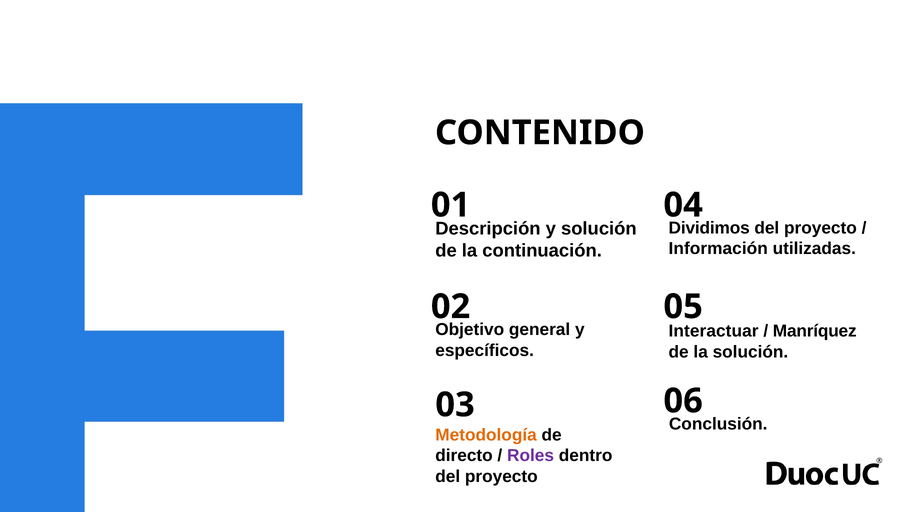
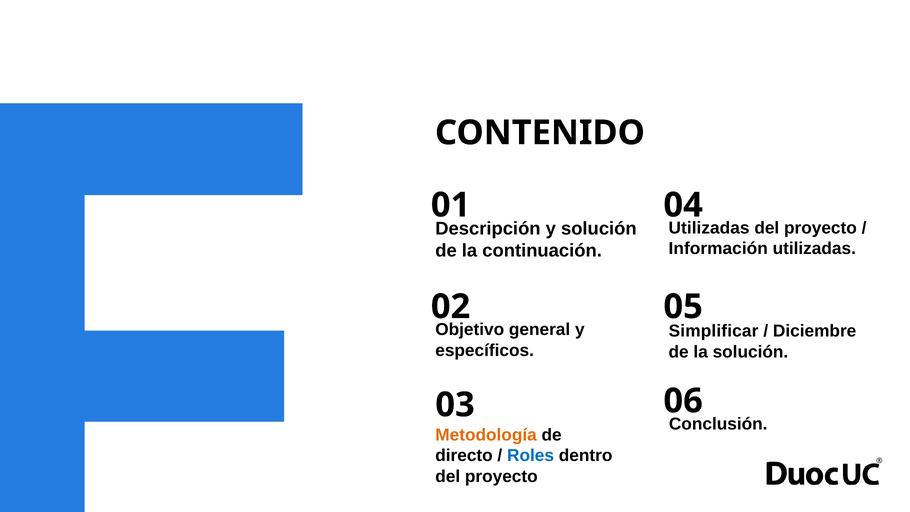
Dividimos at (709, 228): Dividimos -> Utilizadas
Interactuar: Interactuar -> Simplificar
Manríquez: Manríquez -> Diciembre
Roles colour: purple -> blue
